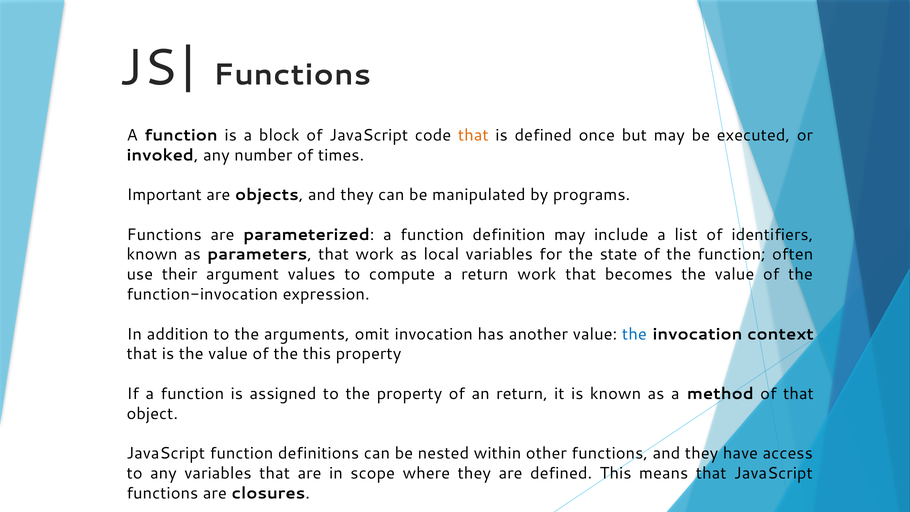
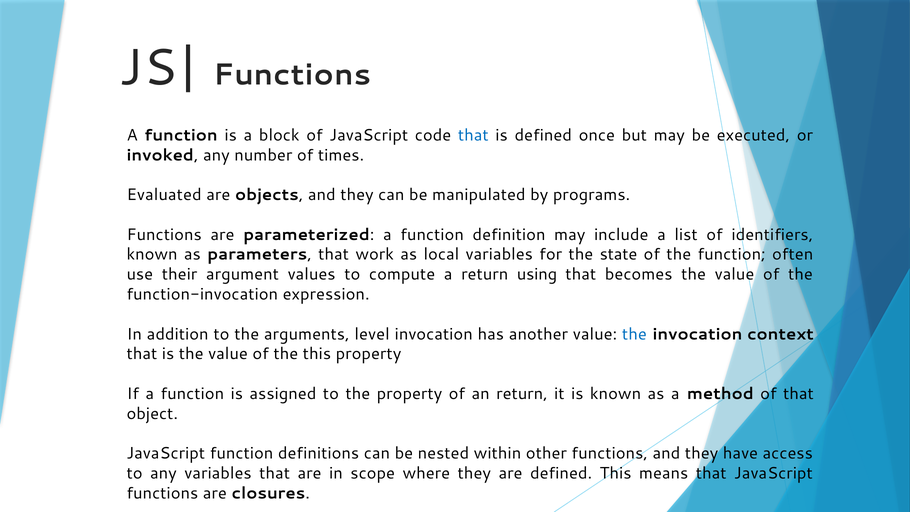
that at (473, 135) colour: orange -> blue
Important: Important -> Evaluated
return work: work -> using
omit: omit -> level
